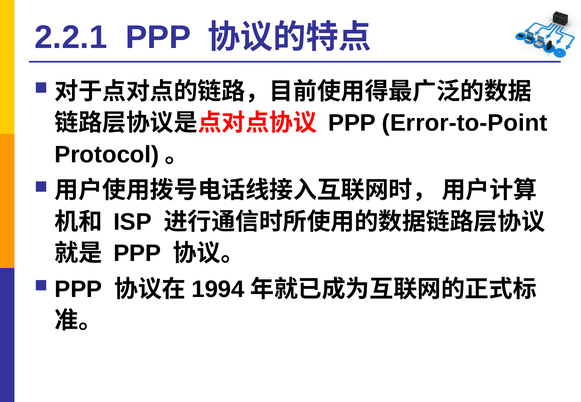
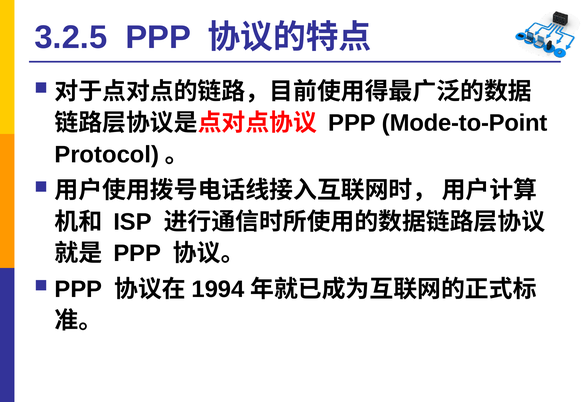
2.2.1: 2.2.1 -> 3.2.5
Error-to-Point: Error-to-Point -> Mode-to-Point
